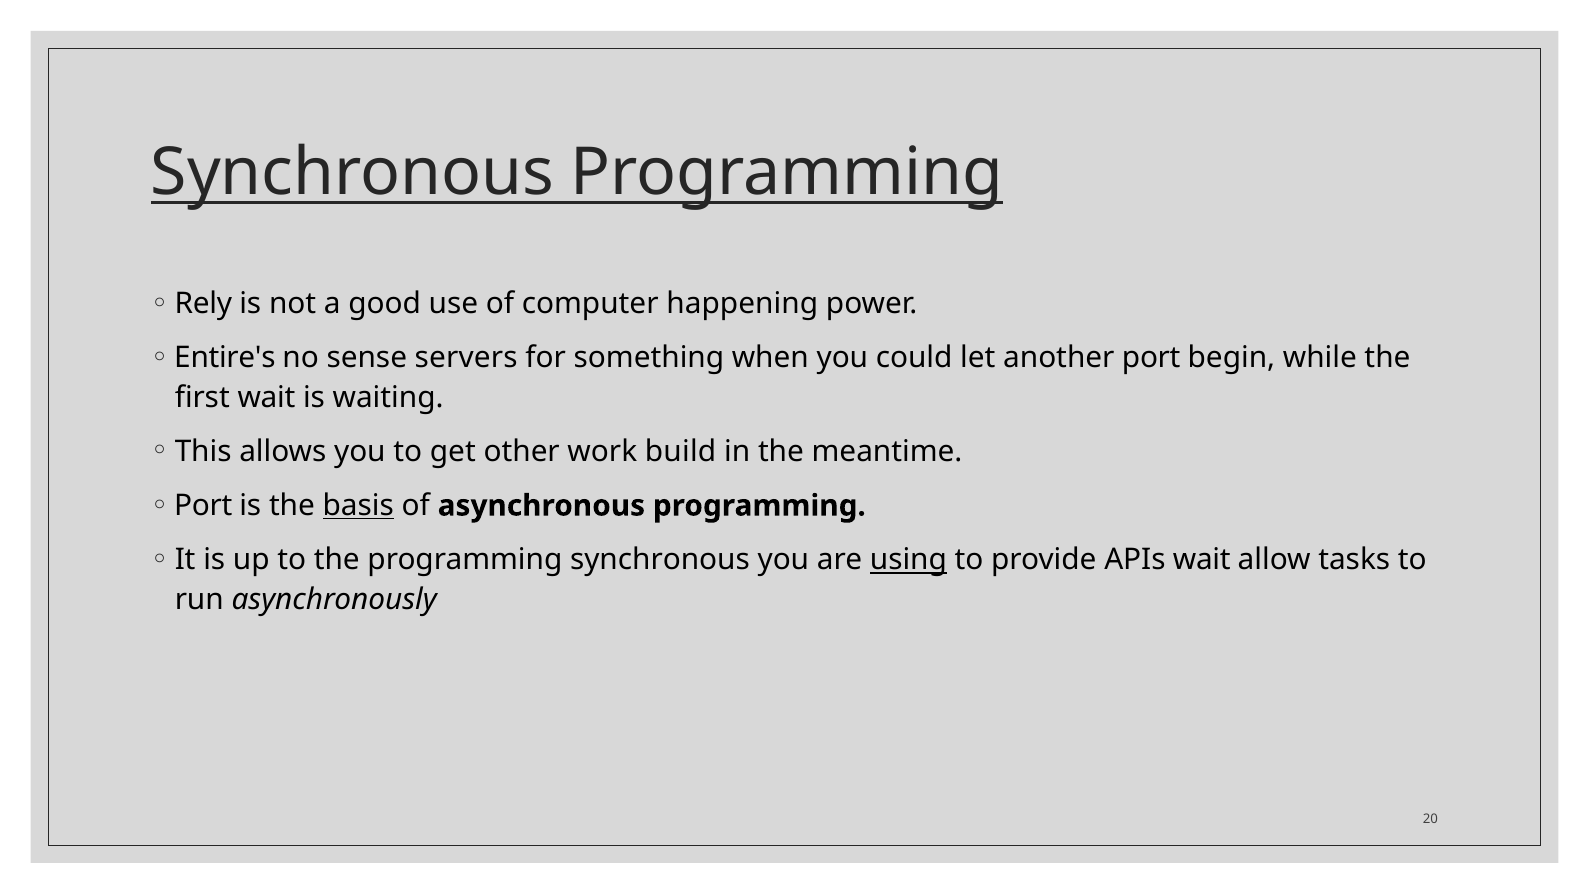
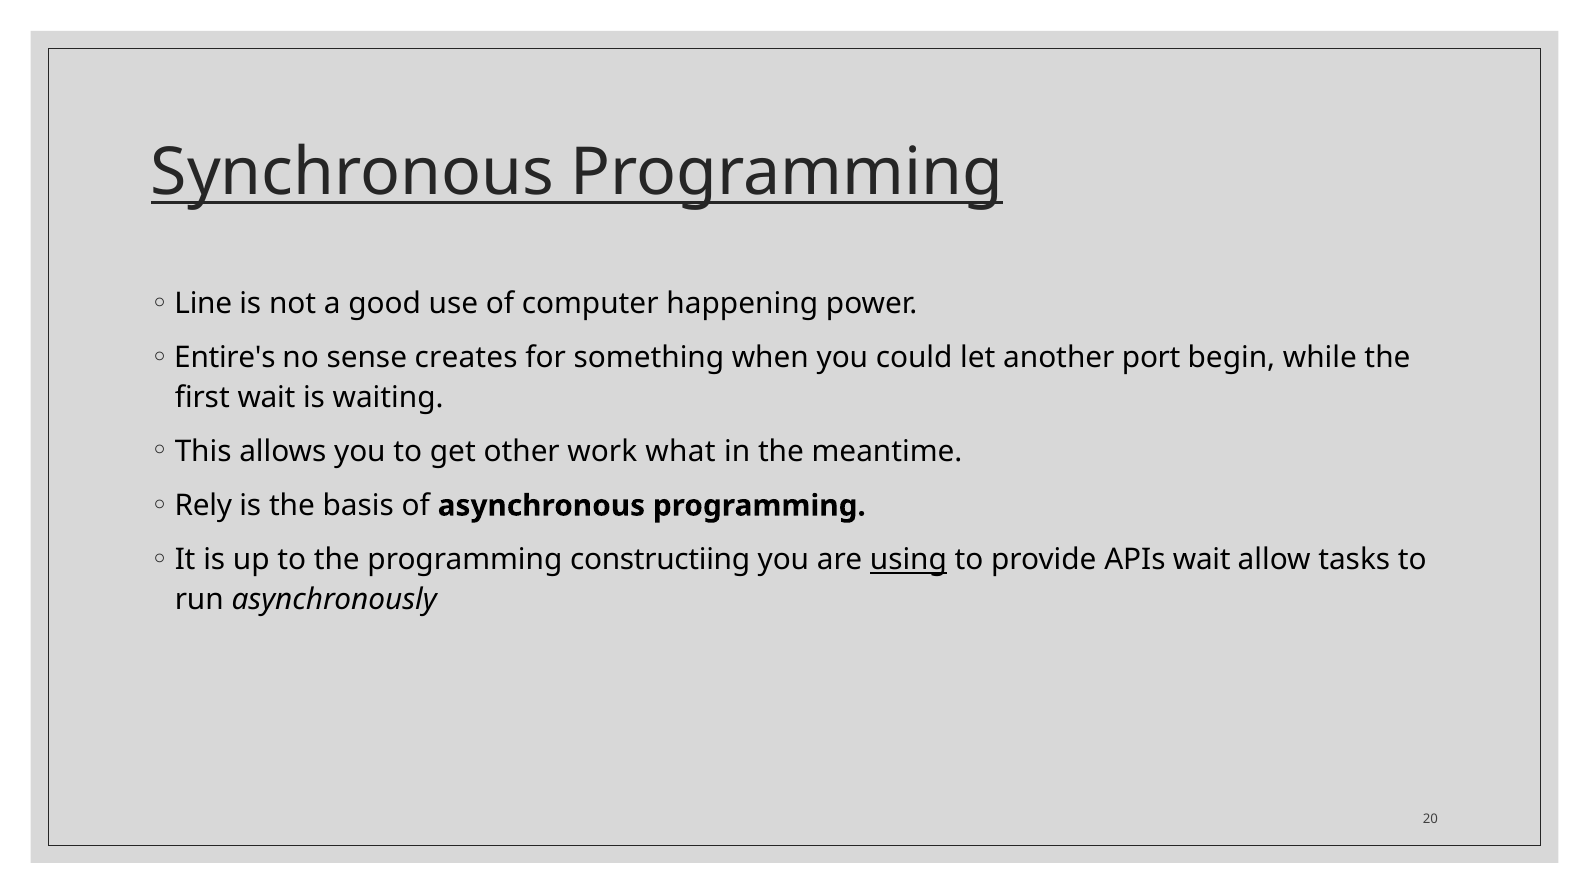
Rely: Rely -> Line
servers: servers -> creates
build: build -> what
Port at (203, 506): Port -> Rely
basis underline: present -> none
programming synchronous: synchronous -> constructiing
